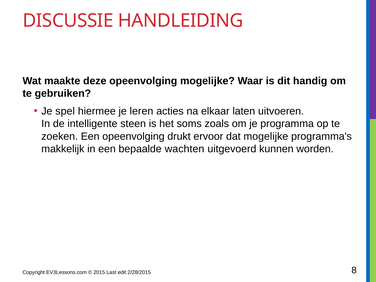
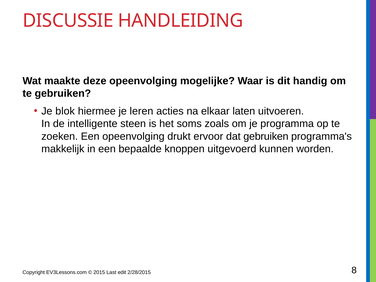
spel: spel -> blok
dat mogelijke: mogelijke -> gebruiken
wachten: wachten -> knoppen
